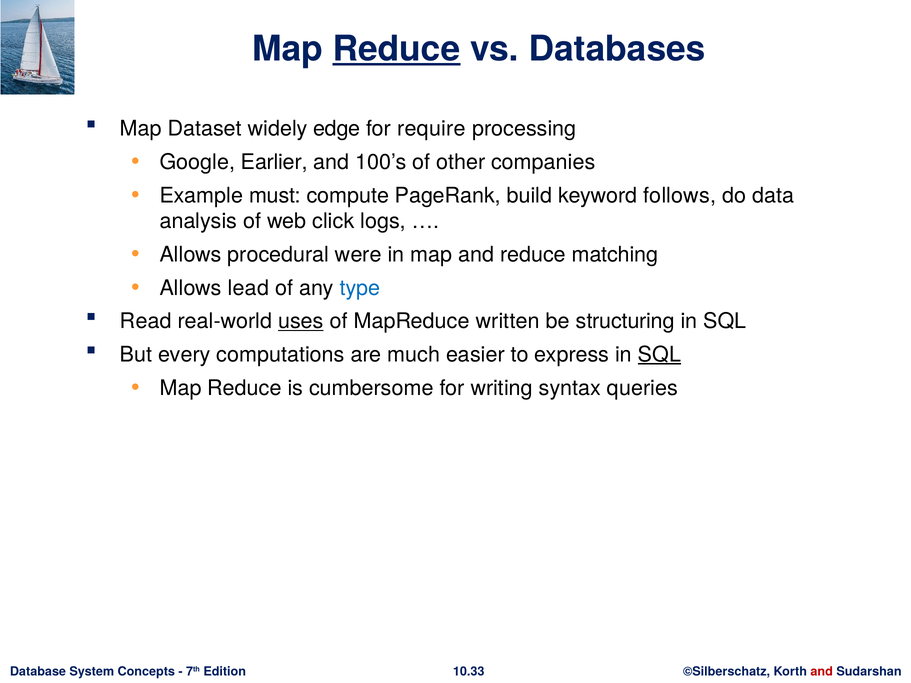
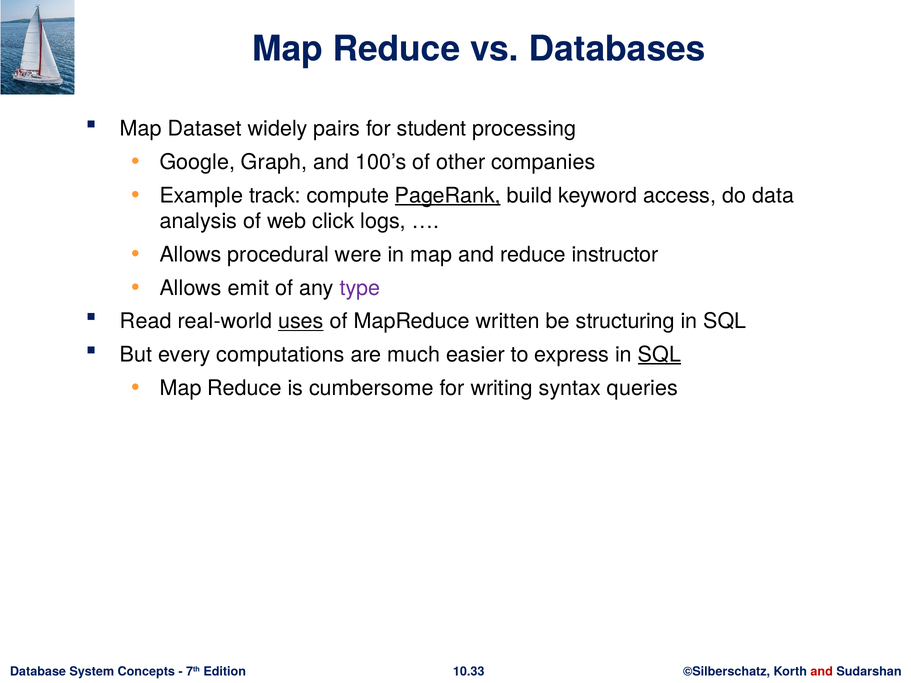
Reduce at (396, 49) underline: present -> none
edge: edge -> pairs
require: require -> student
Earlier: Earlier -> Graph
must: must -> track
PageRank underline: none -> present
follows: follows -> access
matching: matching -> instructor
lead: lead -> emit
type colour: blue -> purple
